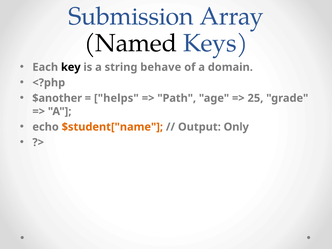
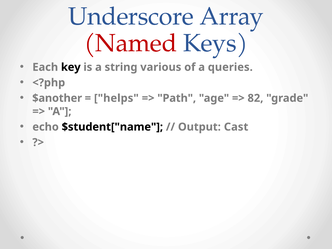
Submission: Submission -> Underscore
Named colour: black -> red
behave: behave -> various
domain: domain -> queries
25: 25 -> 82
$student["name colour: orange -> black
Only: Only -> Cast
